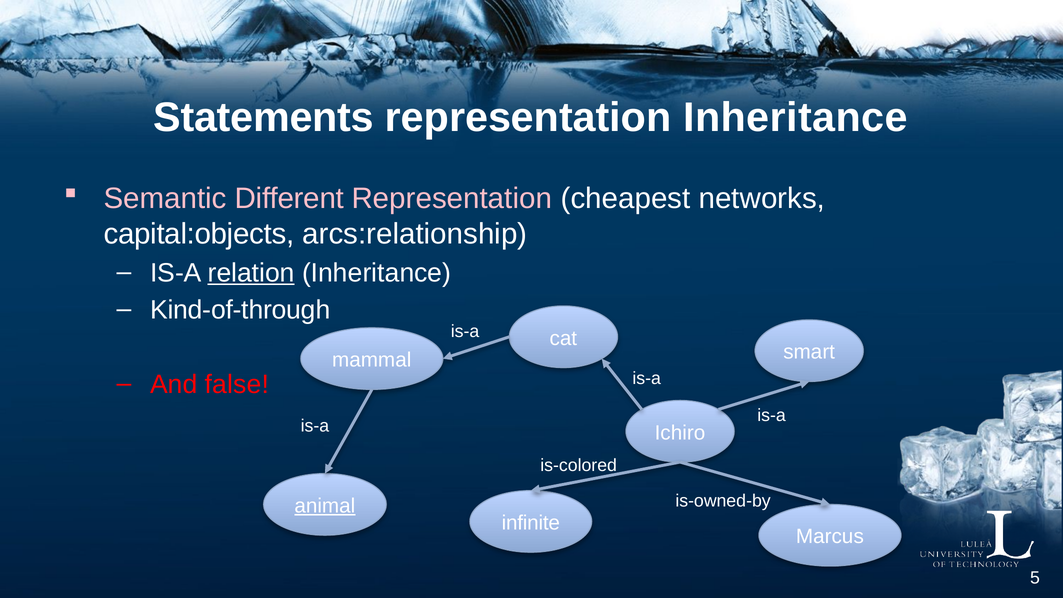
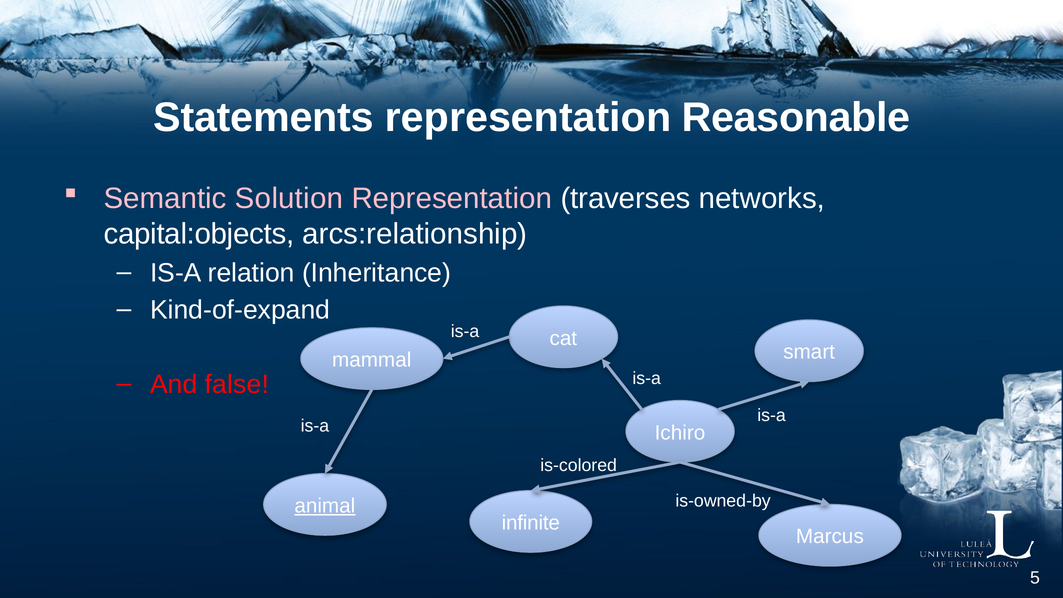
representation Inheritance: Inheritance -> Reasonable
Different: Different -> Solution
cheapest: cheapest -> traverses
relation underline: present -> none
Kind-of-through: Kind-of-through -> Kind-of-expand
